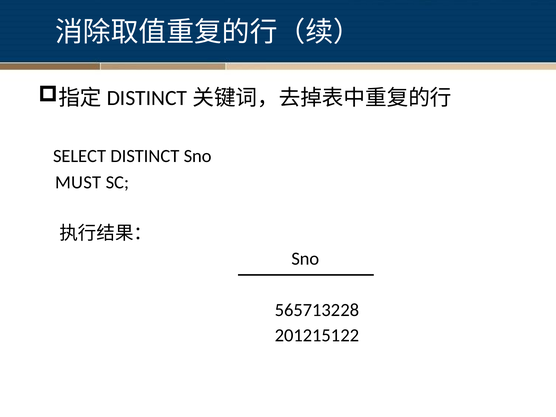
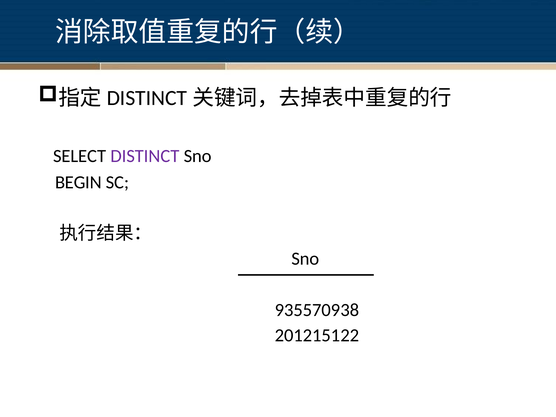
DISTINCT colour: black -> purple
MUST: MUST -> BEGIN
565713228: 565713228 -> 935570938
